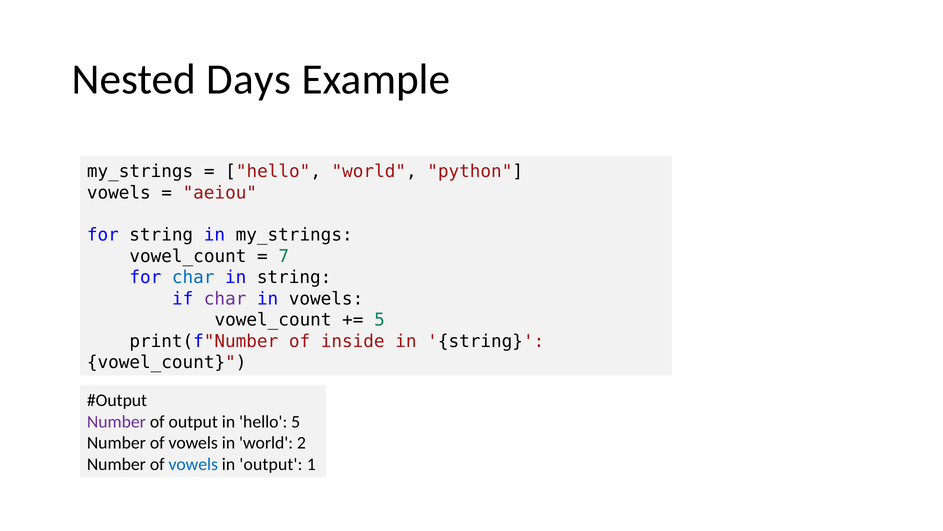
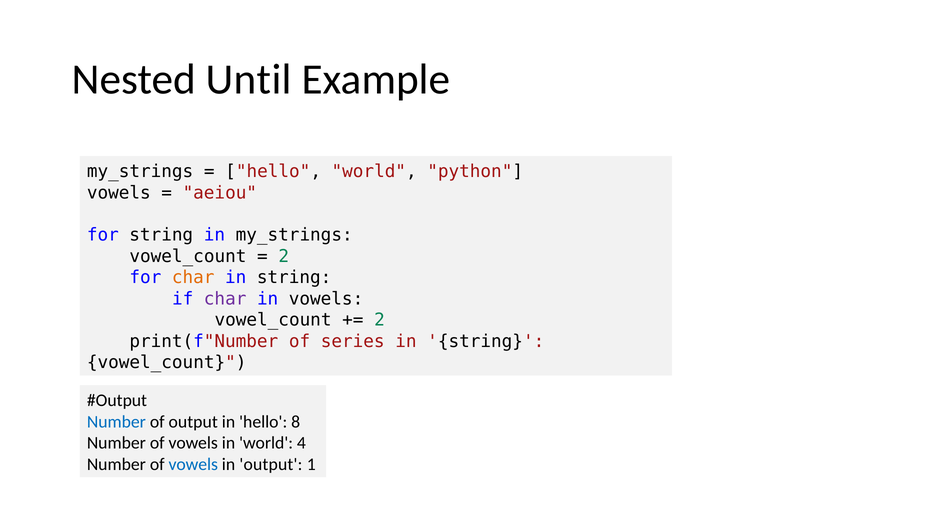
Days: Days -> Until
7 at (284, 256): 7 -> 2
char at (193, 277) colour: blue -> orange
5 at (380, 320): 5 -> 2
inside: inside -> series
Number at (116, 421) colour: purple -> blue
hello 5: 5 -> 8
2: 2 -> 4
